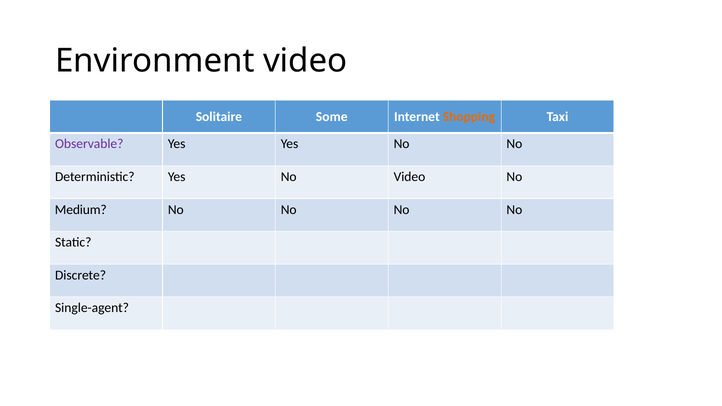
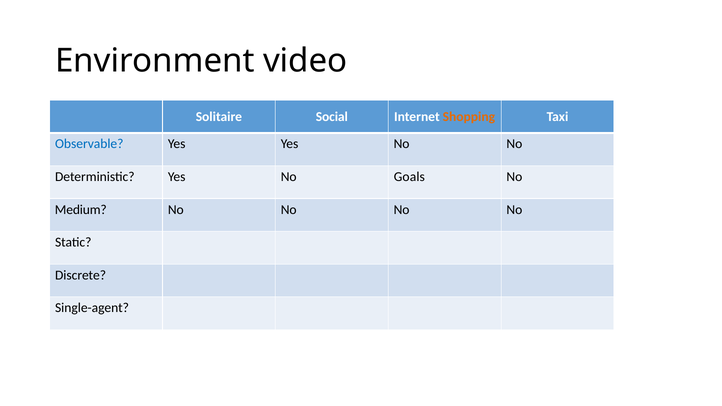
Some: Some -> Social
Observable colour: purple -> blue
No Video: Video -> Goals
